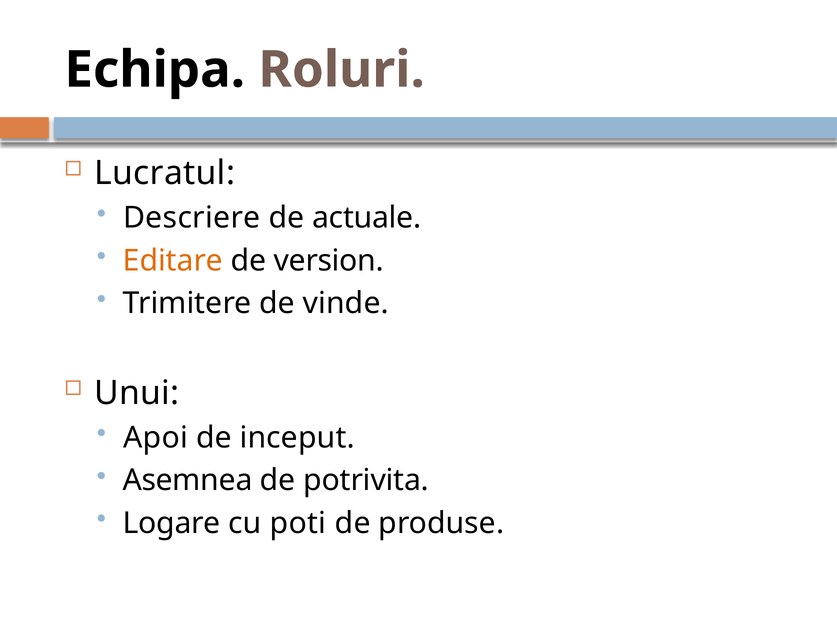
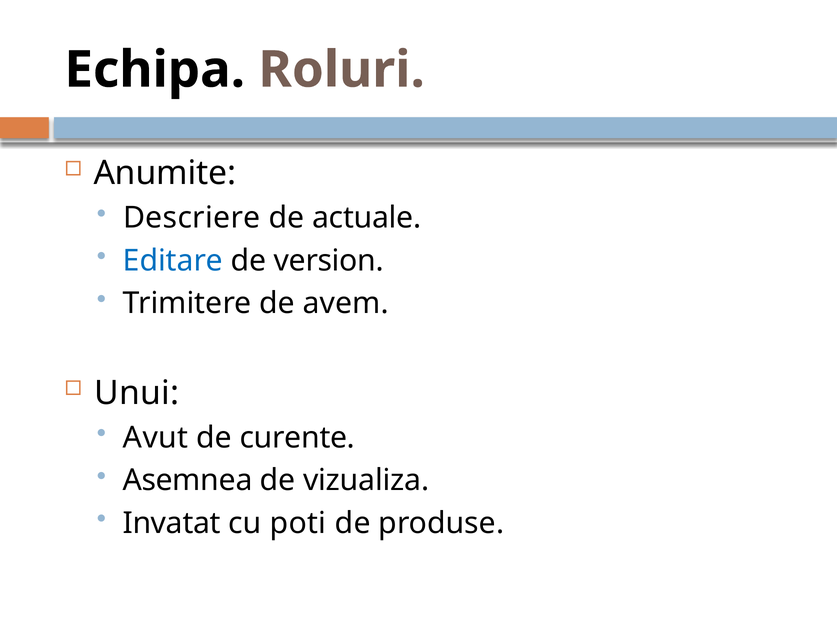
Lucratul: Lucratul -> Anumite
Editare colour: orange -> blue
vinde: vinde -> avem
Apoi: Apoi -> Avut
inceput: inceput -> curente
potrivita: potrivita -> vizualiza
Logare: Logare -> Invatat
